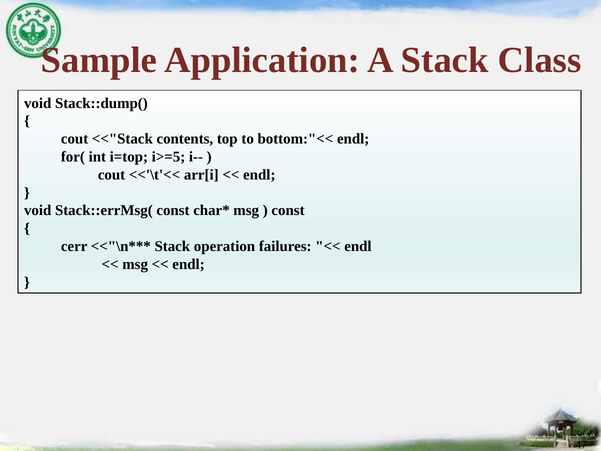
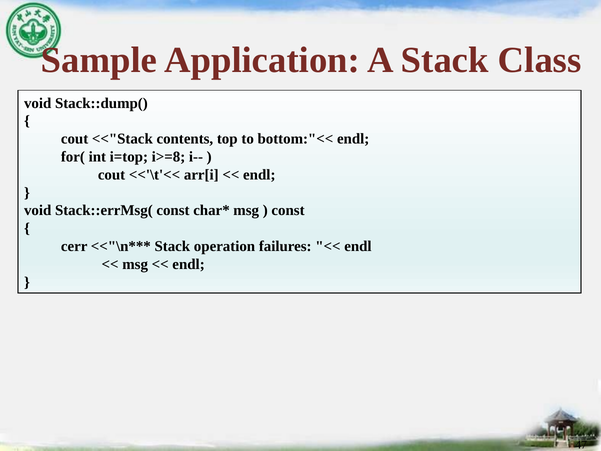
i>=5: i>=5 -> i>=8
